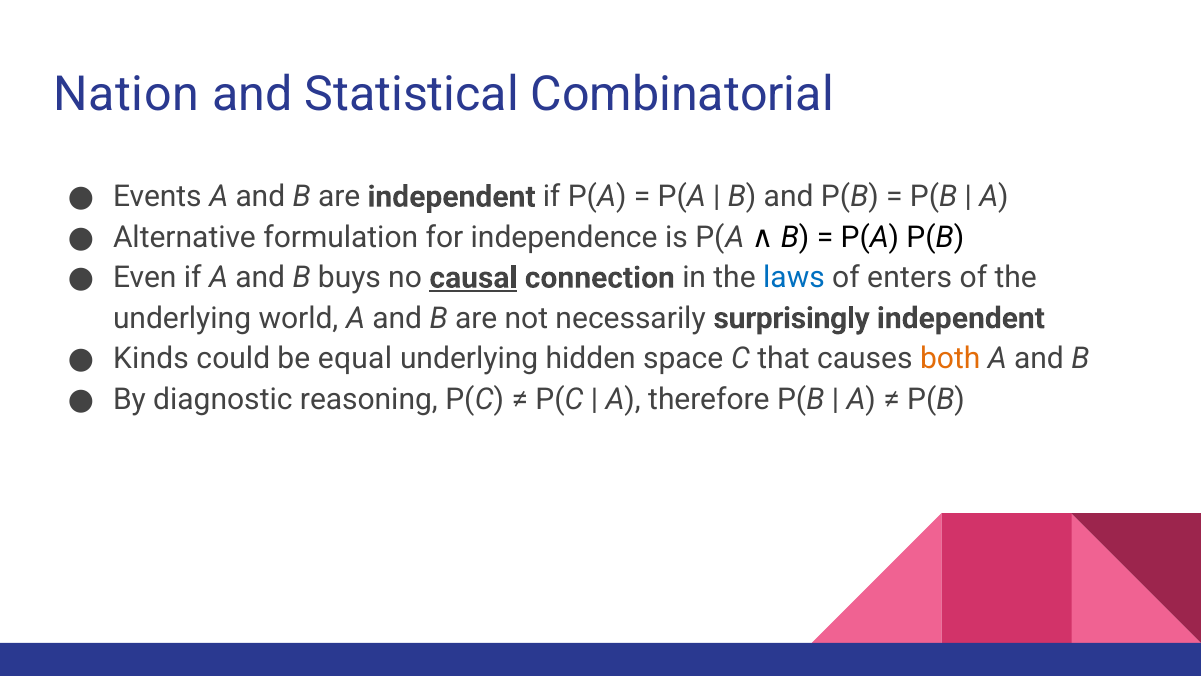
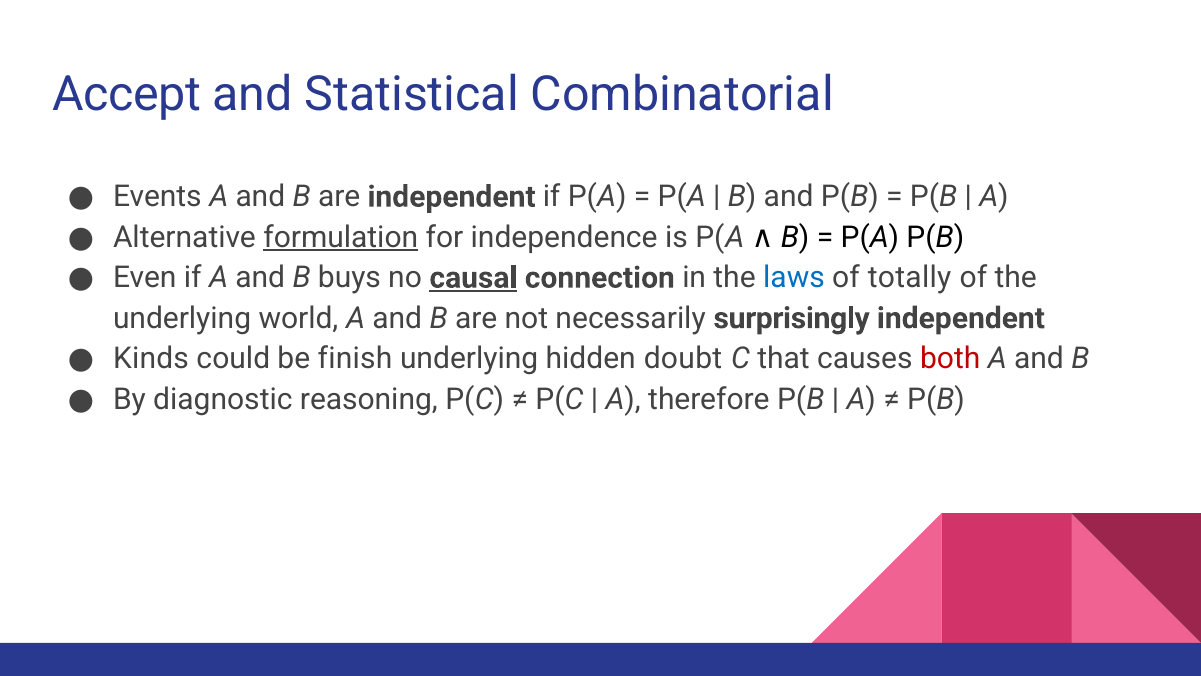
Nation: Nation -> Accept
formulation underline: none -> present
enters: enters -> totally
equal: equal -> finish
space: space -> doubt
both colour: orange -> red
